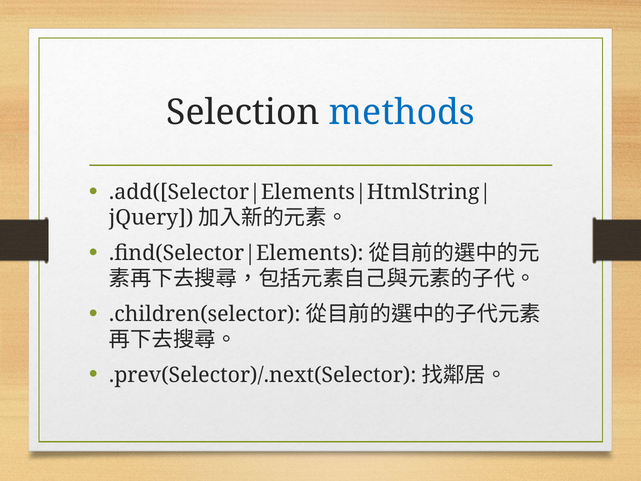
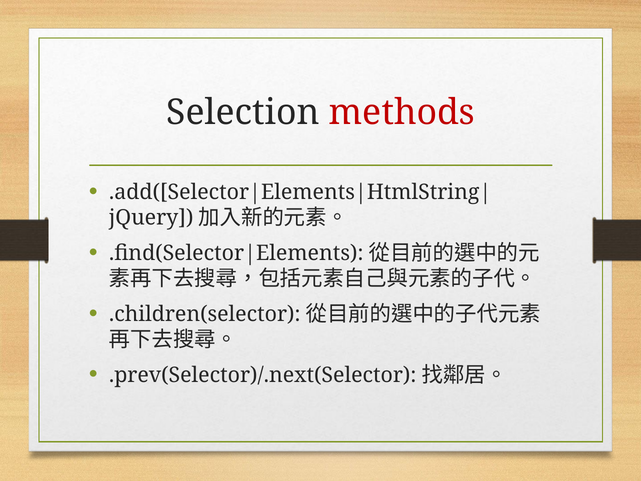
methods colour: blue -> red
